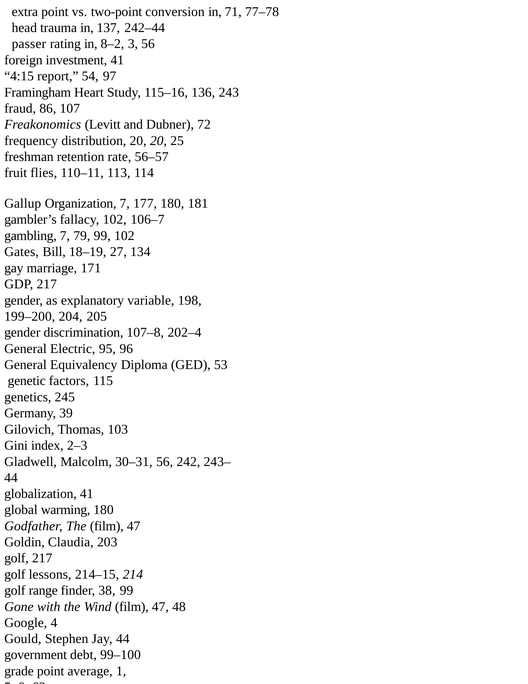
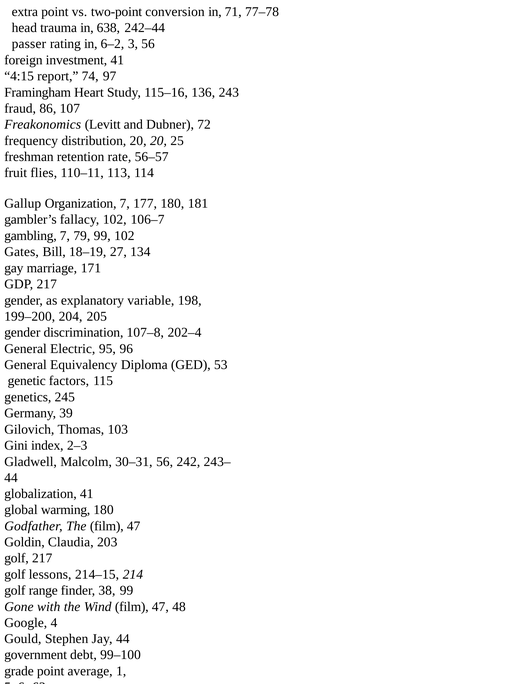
137: 137 -> 638
8–2: 8–2 -> 6–2
54: 54 -> 74
